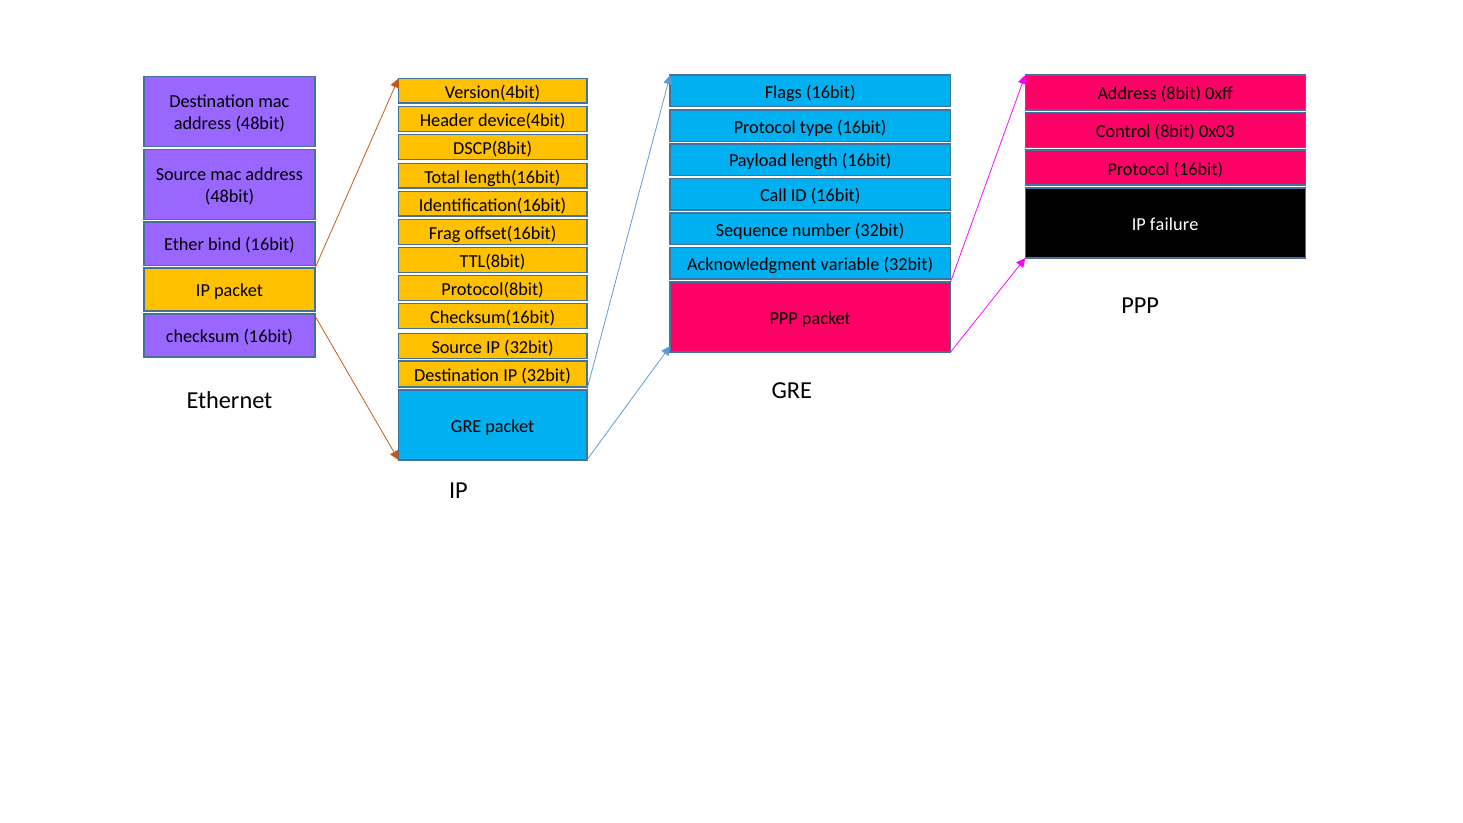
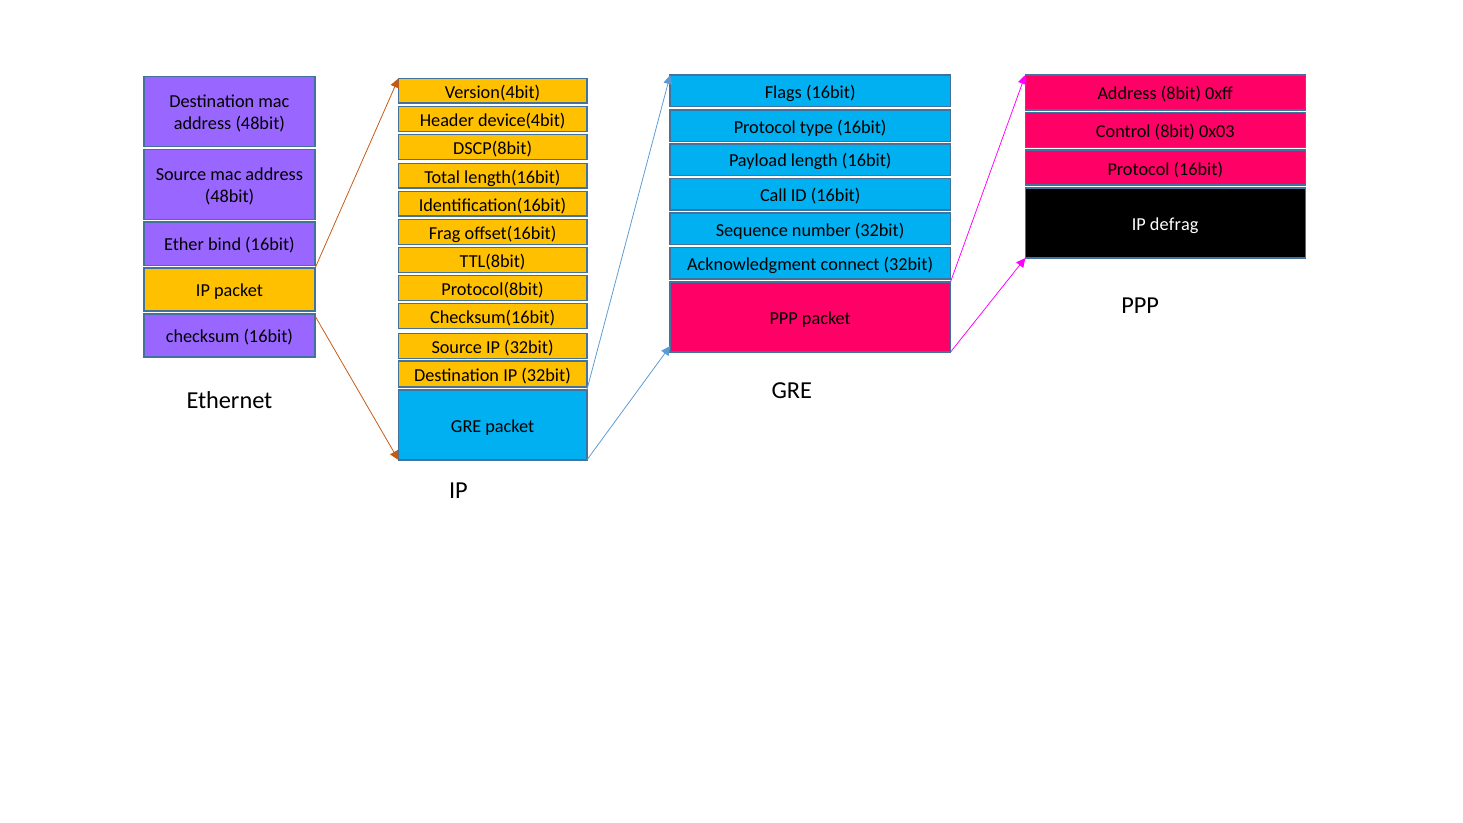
failure: failure -> defrag
variable: variable -> connect
